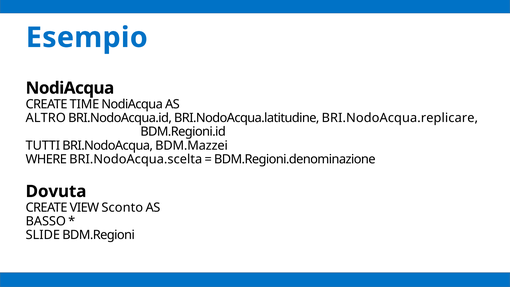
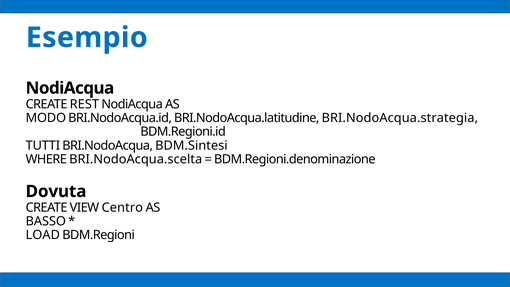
TIME: TIME -> REST
ALTRO: ALTRO -> MODO
BRI.NodoAcqua.replicare: BRI.NodoAcqua.replicare -> BRI.NodoAcqua.strategia
BDM.Mazzei: BDM.Mazzei -> BDM.Sintesi
Sconto: Sconto -> Centro
SLIDE: SLIDE -> LOAD
